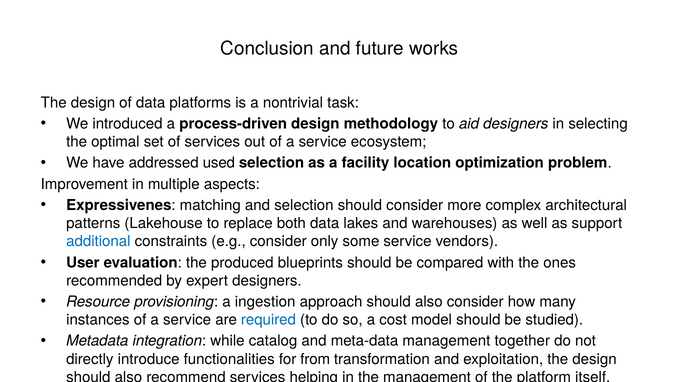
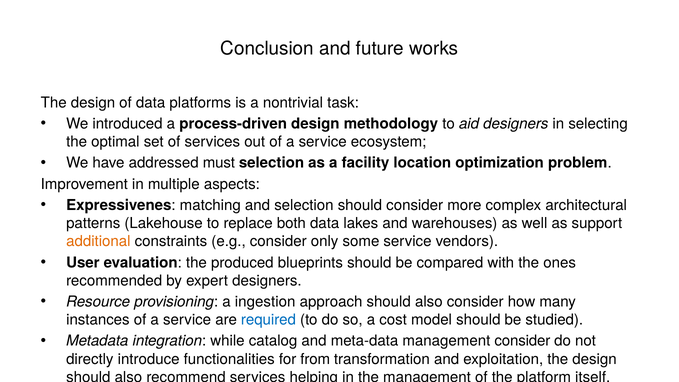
used: used -> must
additional colour: blue -> orange
management together: together -> consider
